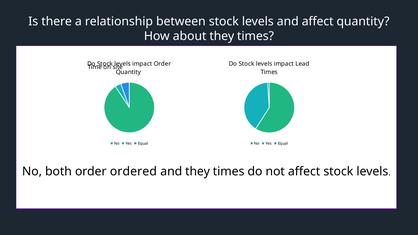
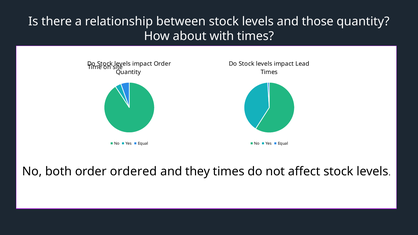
and affect: affect -> those
about they: they -> with
